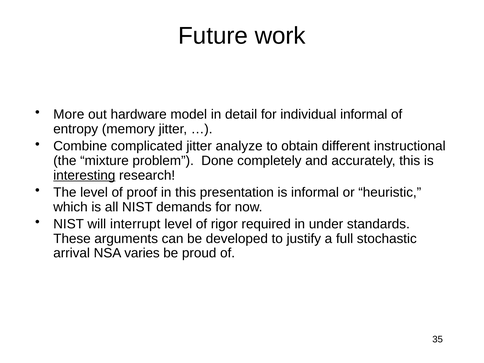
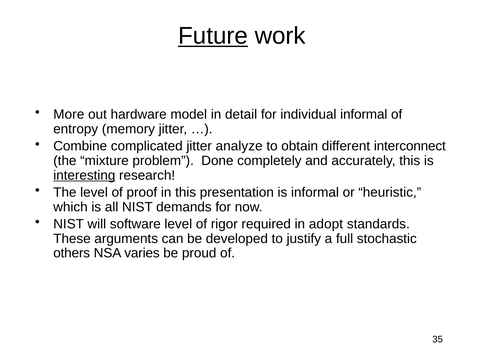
Future underline: none -> present
instructional: instructional -> interconnect
interrupt: interrupt -> software
under: under -> adopt
arrival: arrival -> others
